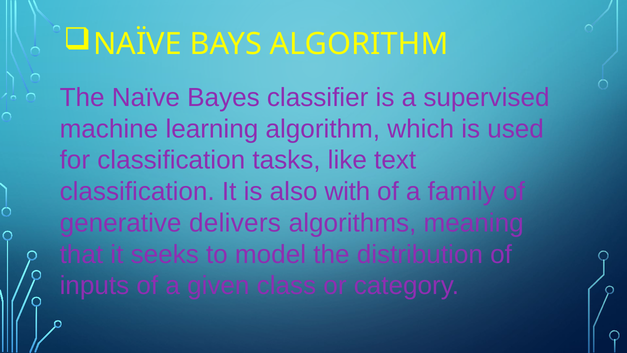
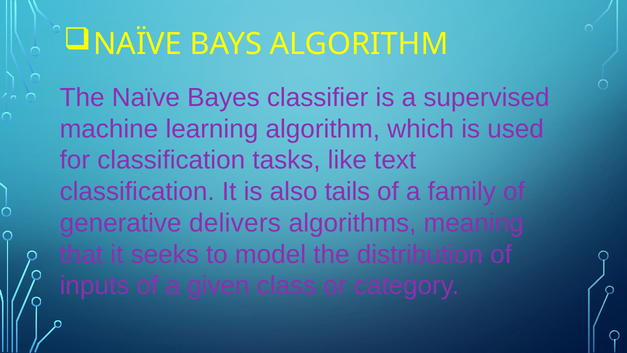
with: with -> tails
